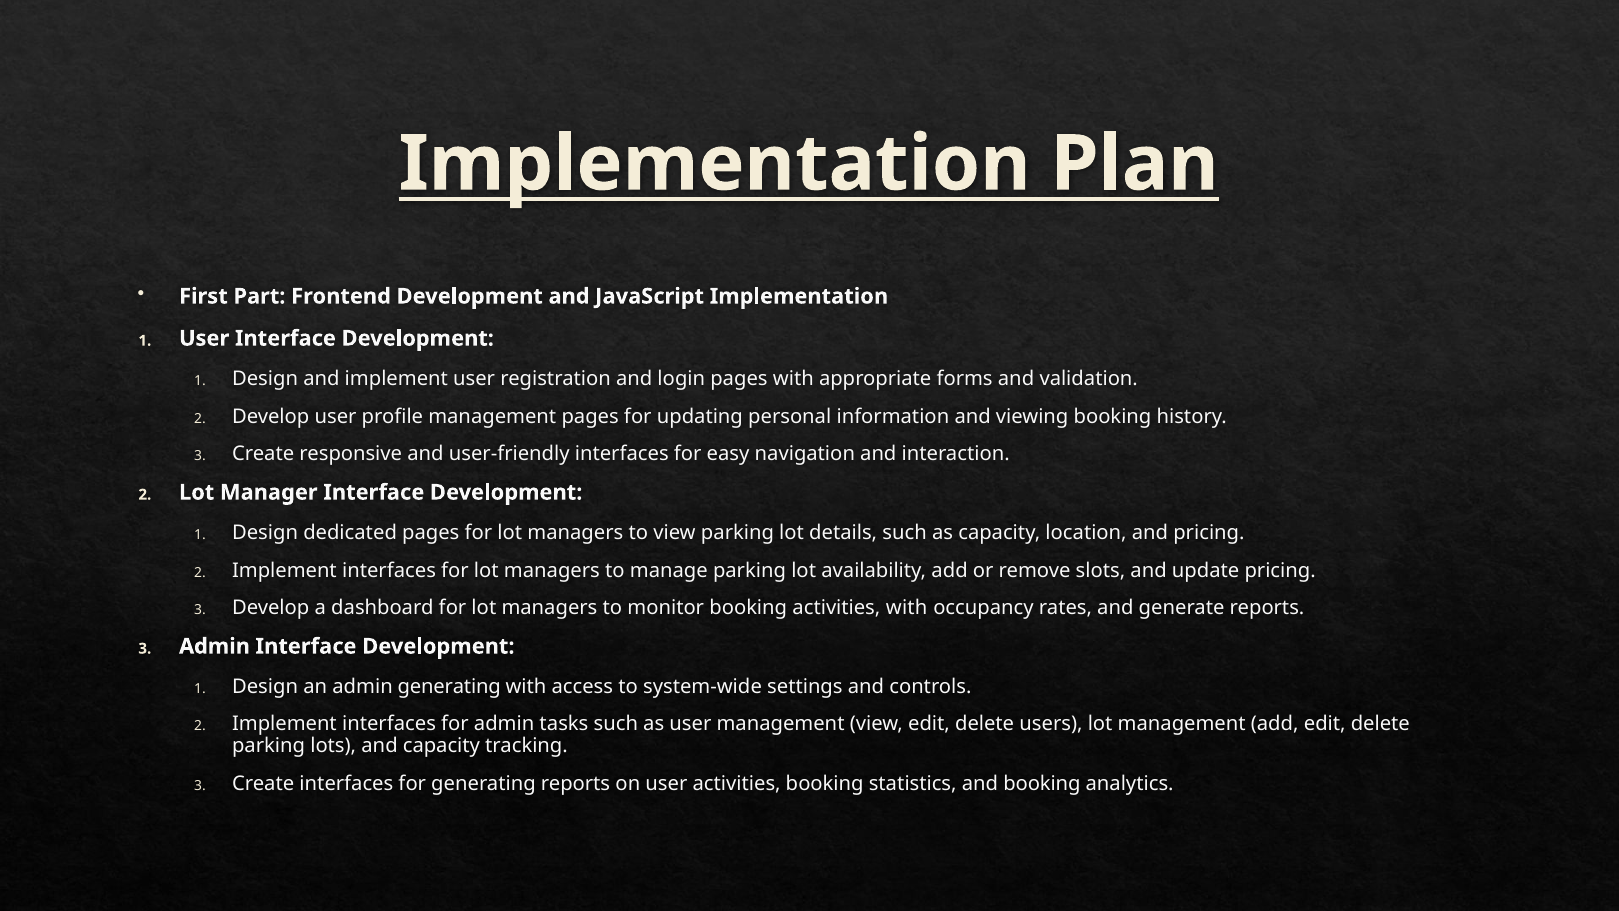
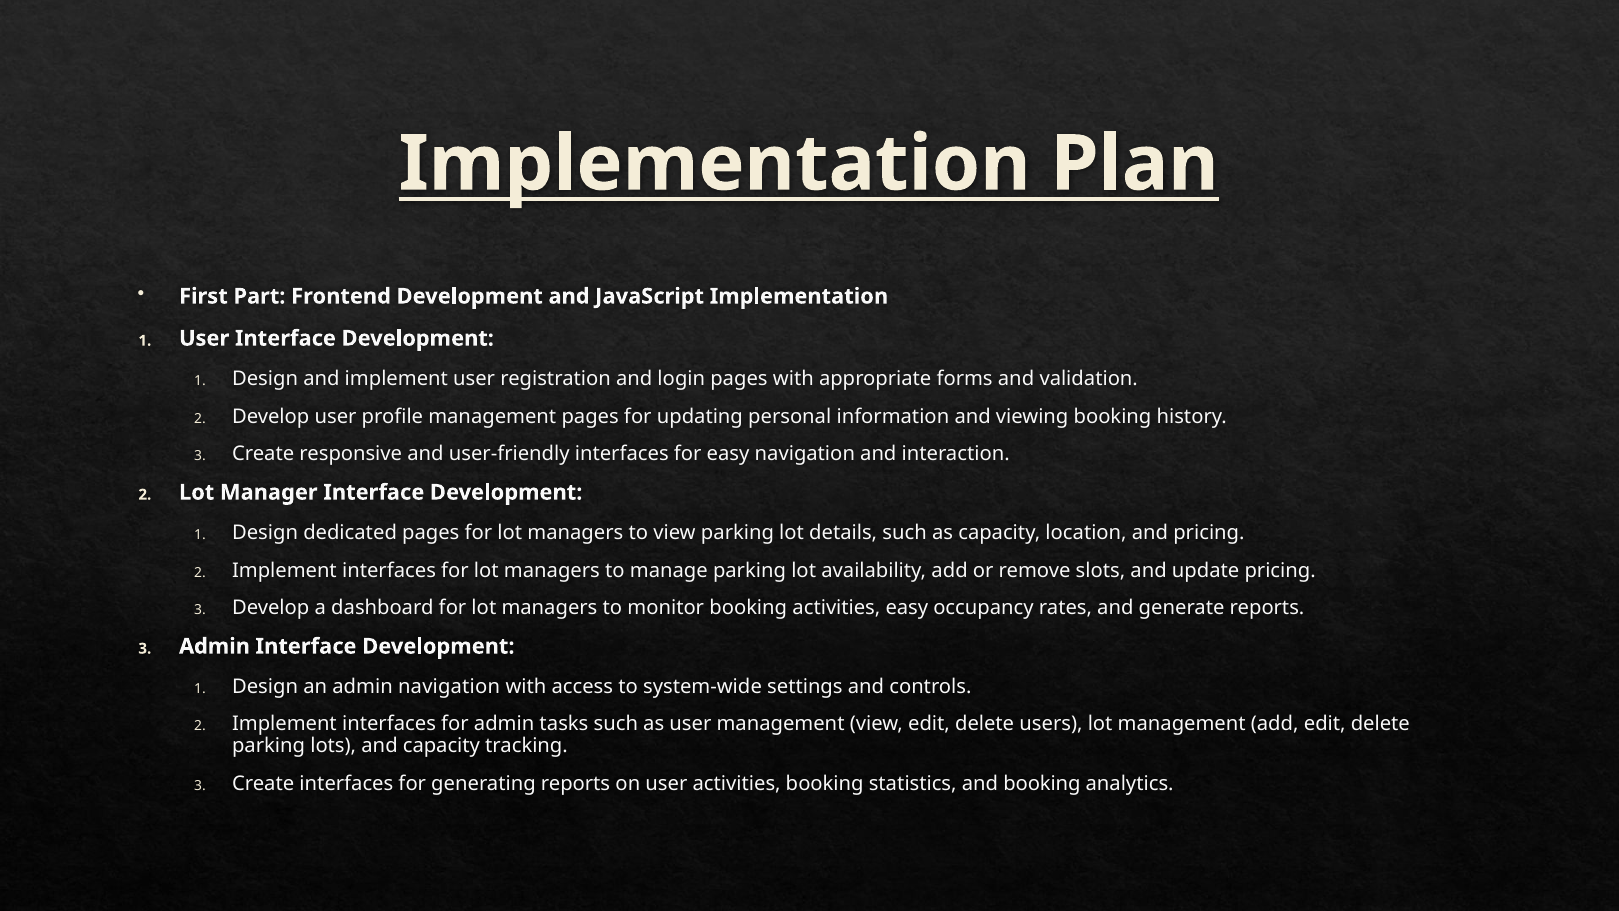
activities with: with -> easy
admin generating: generating -> navigation
